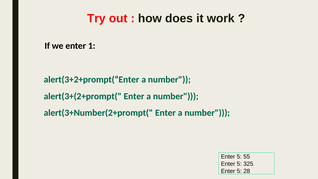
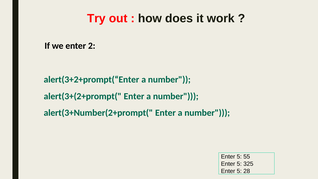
1: 1 -> 2
